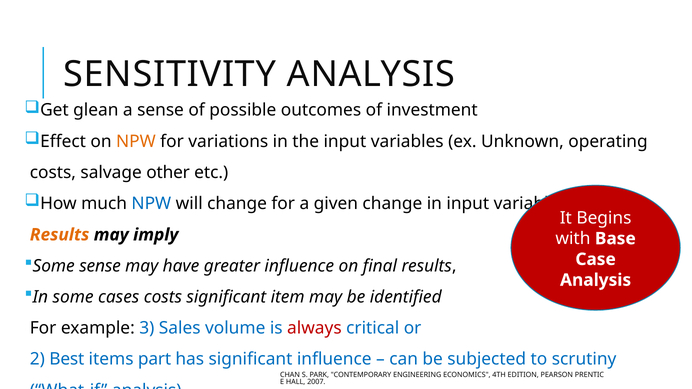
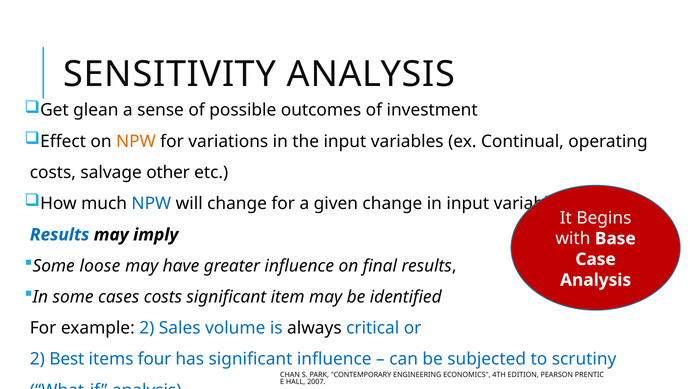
Unknown: Unknown -> Continual
Results at (60, 235) colour: orange -> blue
Some sense: sense -> loose
example 3: 3 -> 2
always colour: red -> black
part: part -> four
